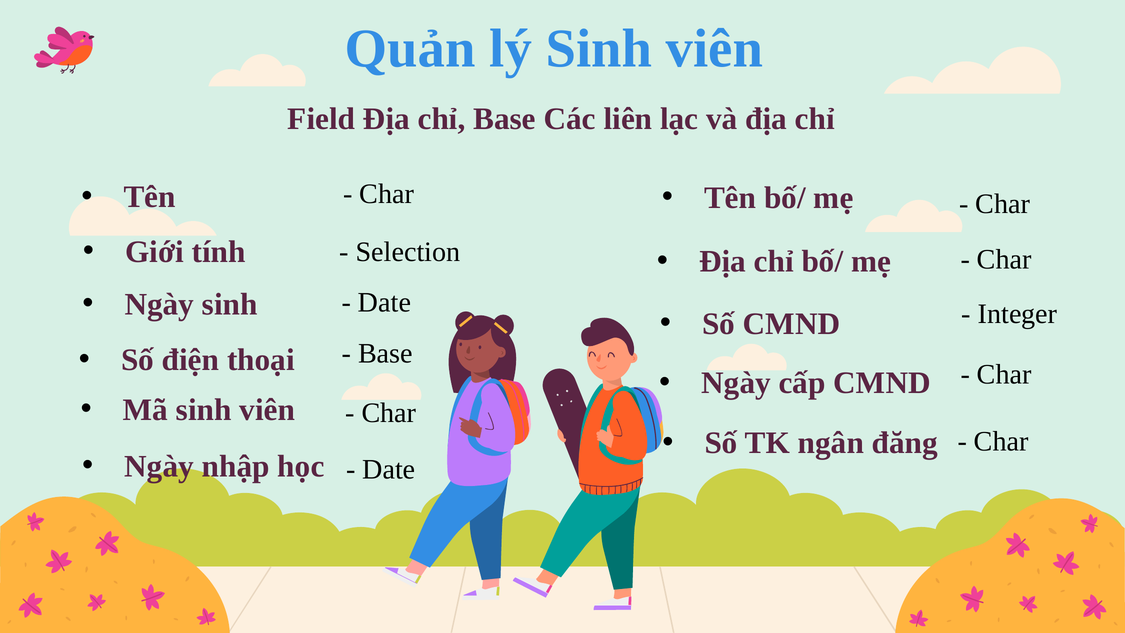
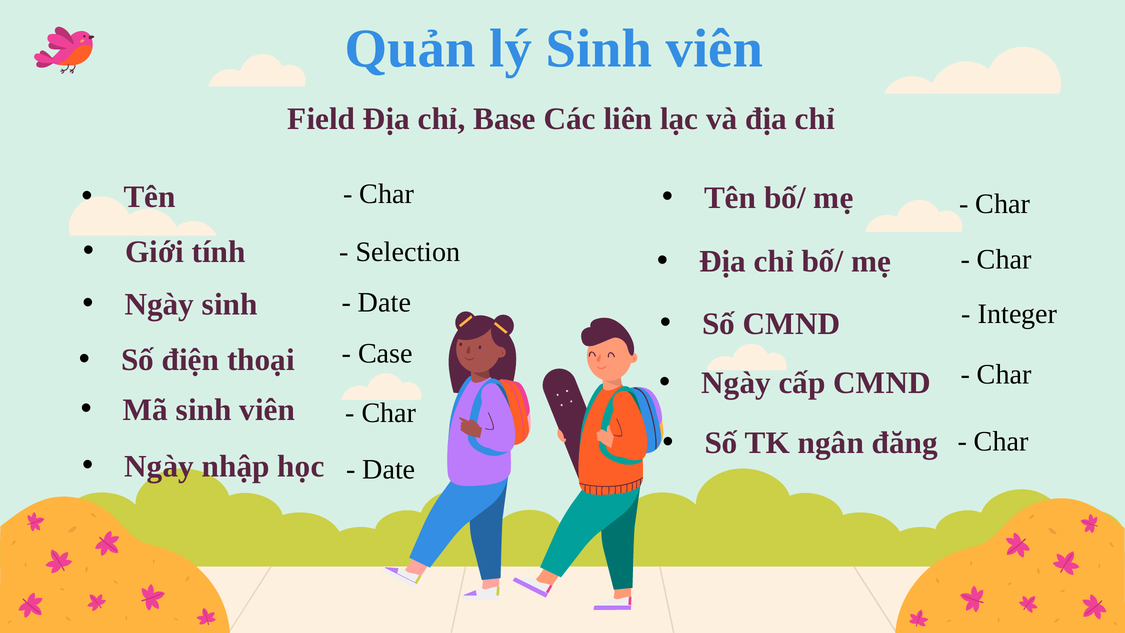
Base at (385, 354): Base -> Case
